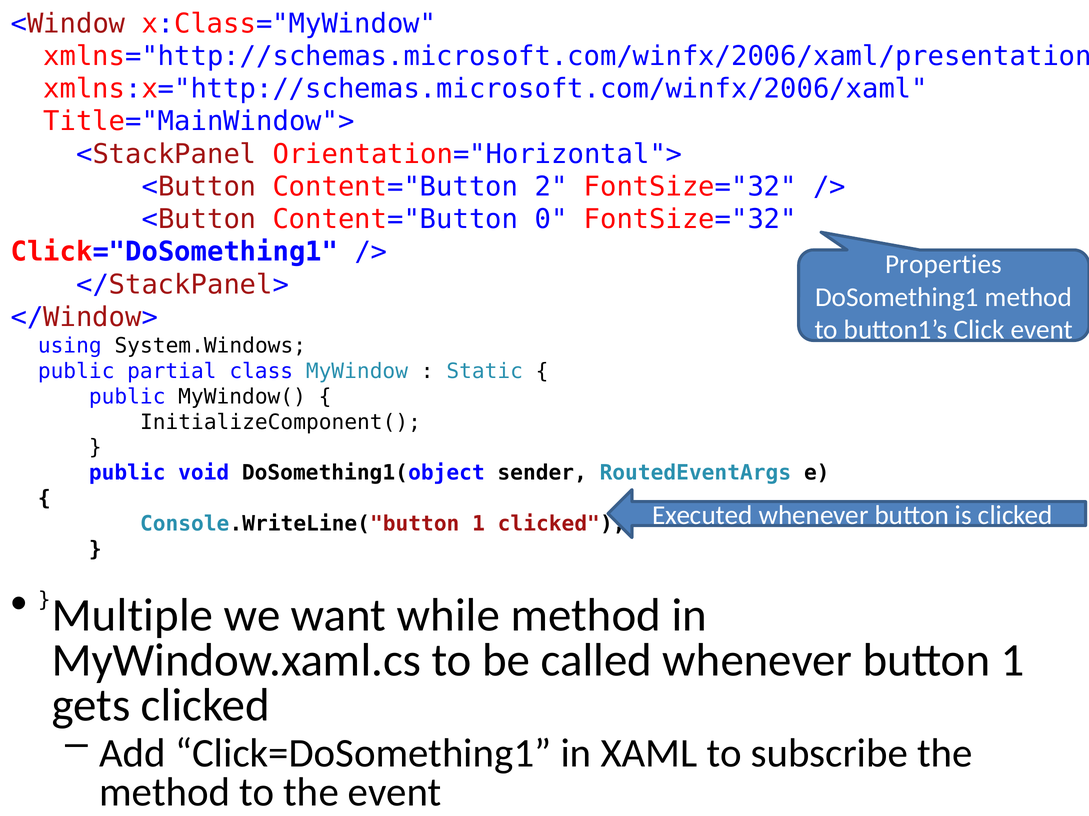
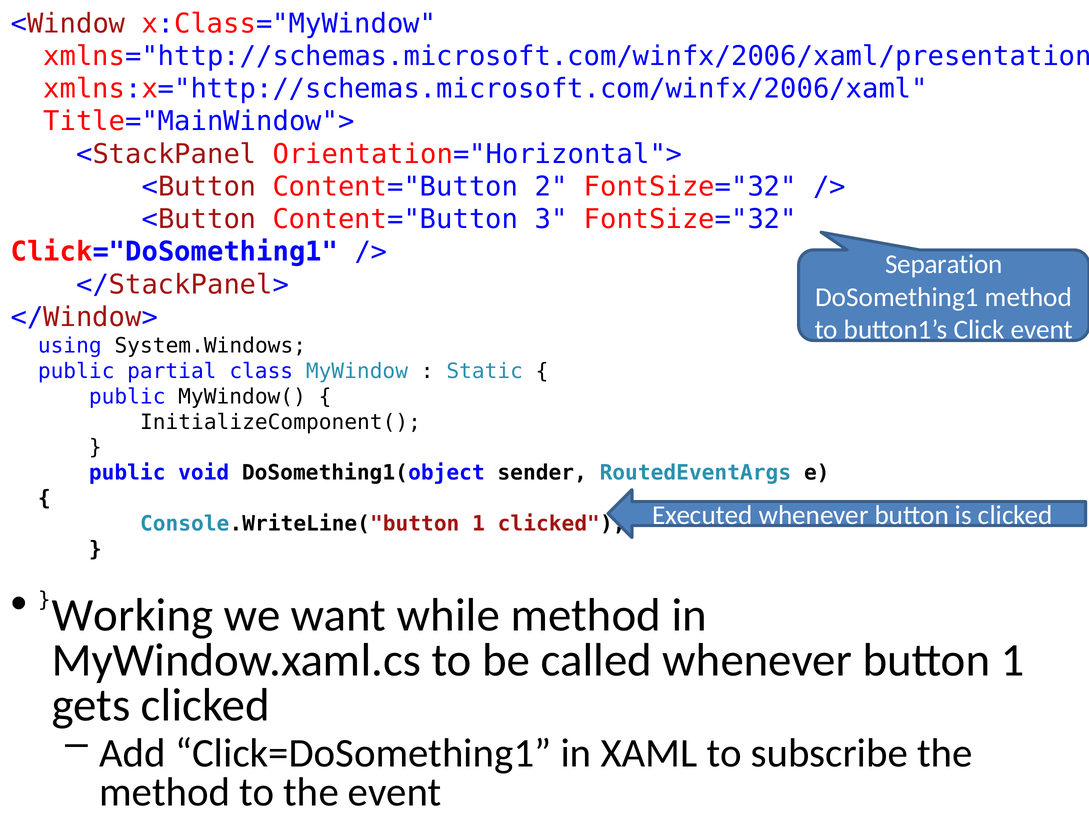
0: 0 -> 3
Properties: Properties -> Separation
Multiple: Multiple -> Working
